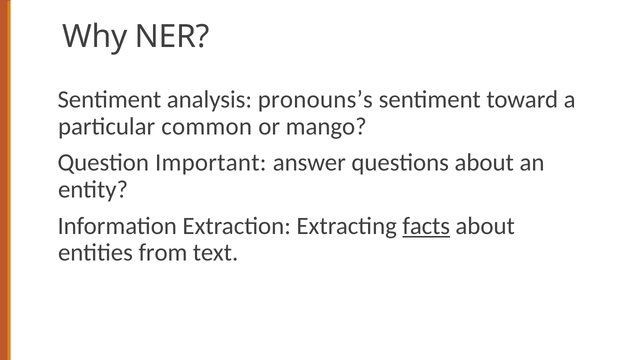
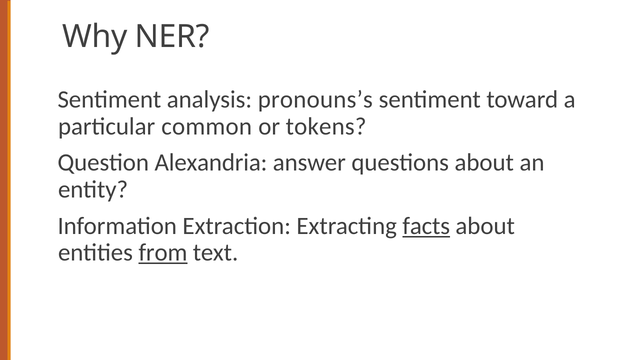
mango: mango -> tokens
Important: Important -> Alexandria
from underline: none -> present
